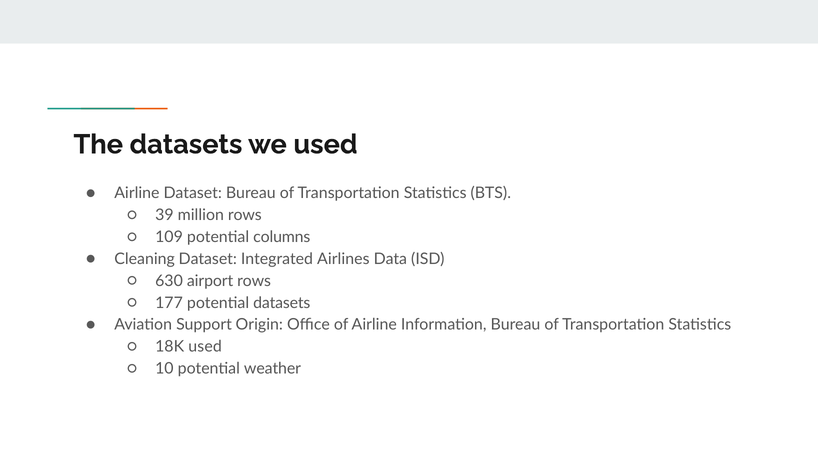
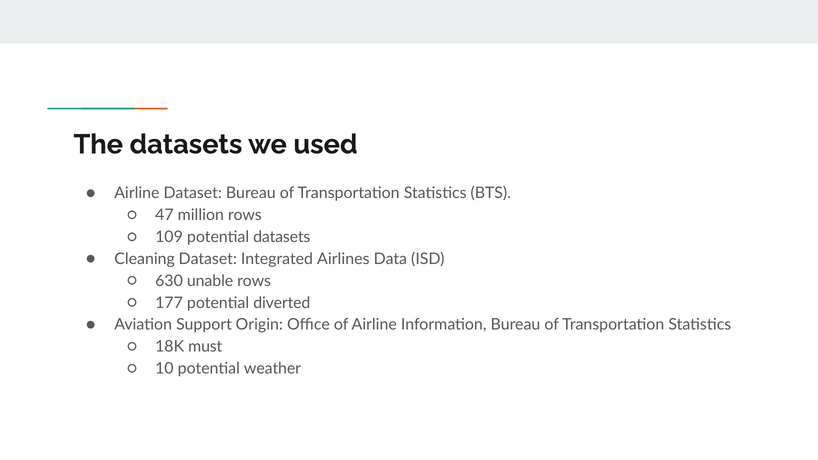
39: 39 -> 47
potential columns: columns -> datasets
airport: airport -> unable
potential datasets: datasets -> diverted
18K used: used -> must
